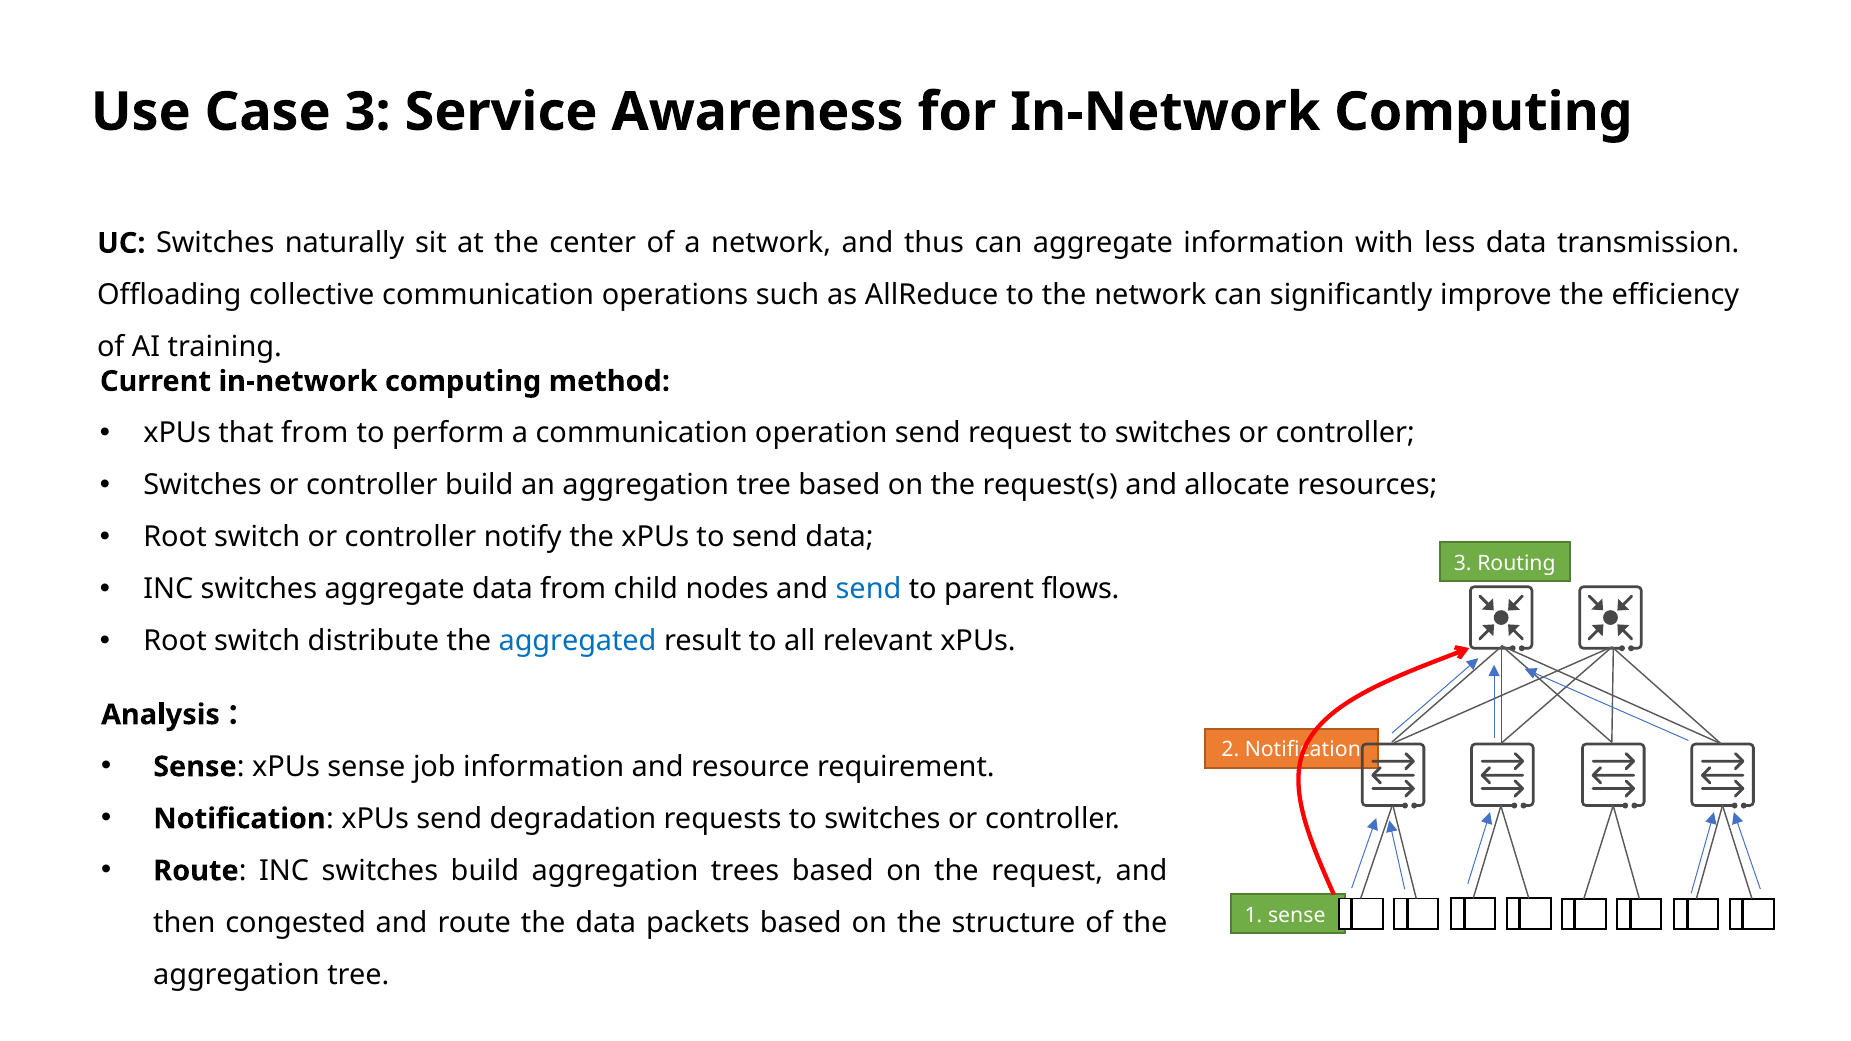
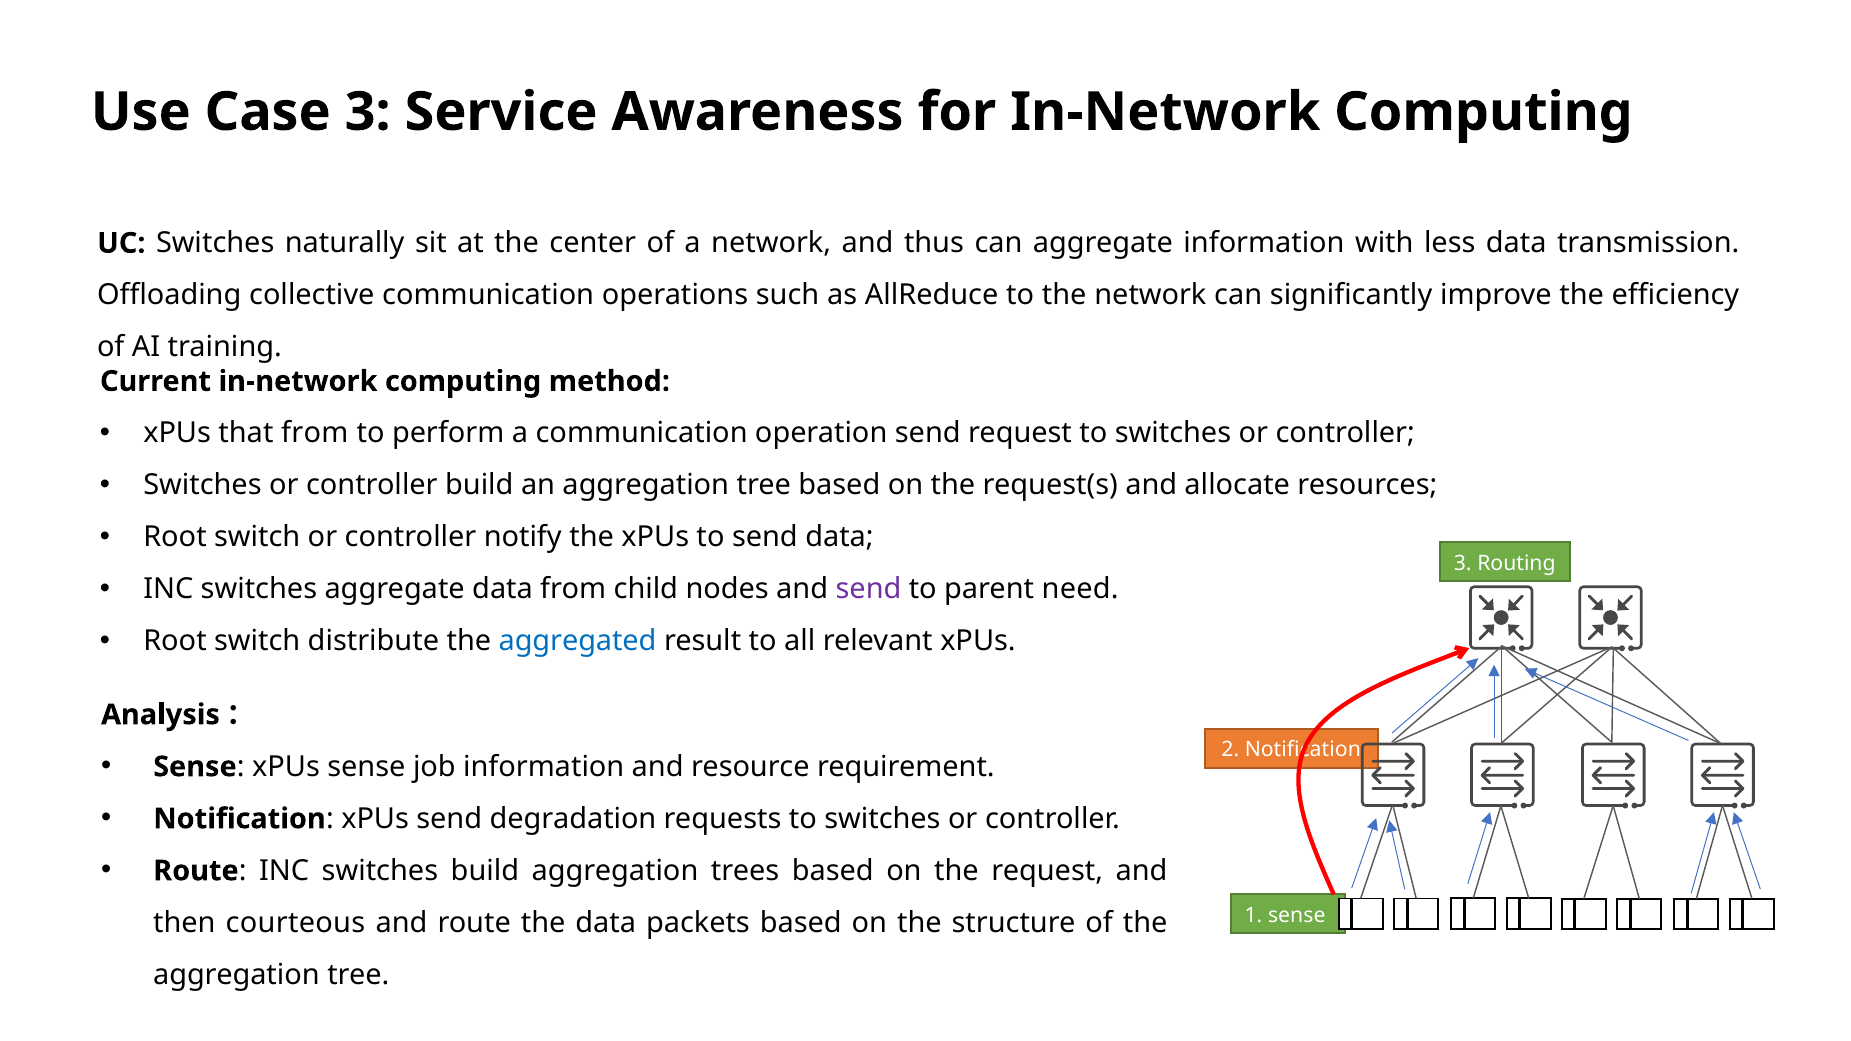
send at (869, 590) colour: blue -> purple
flows: flows -> need
congested: congested -> courteous
